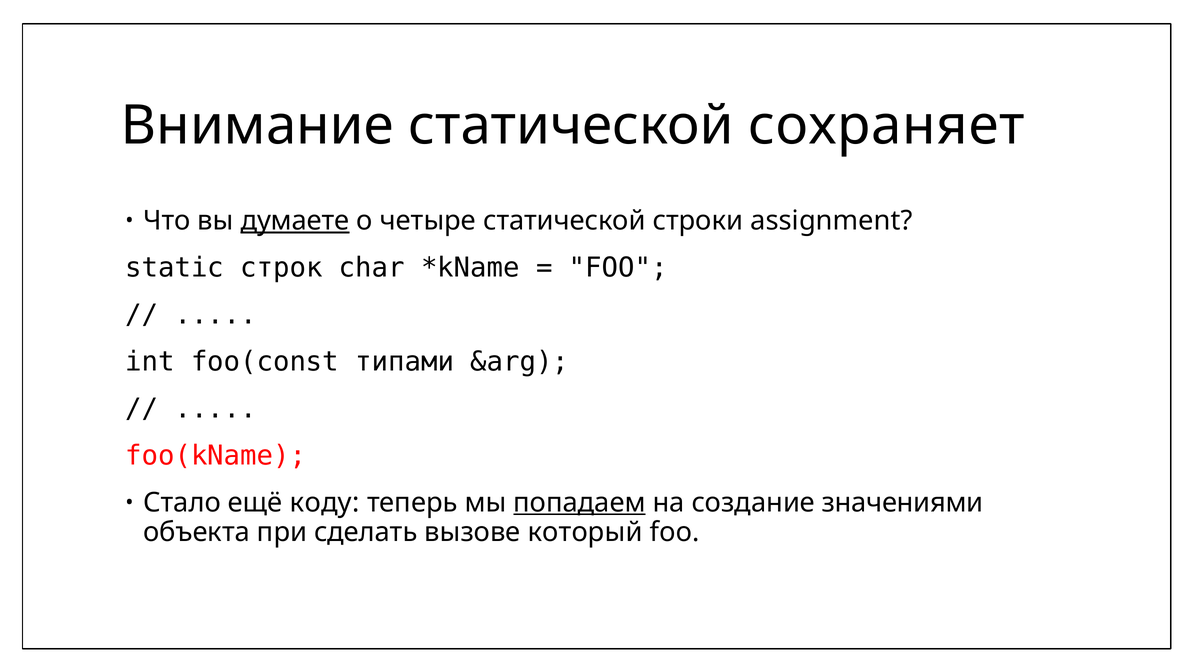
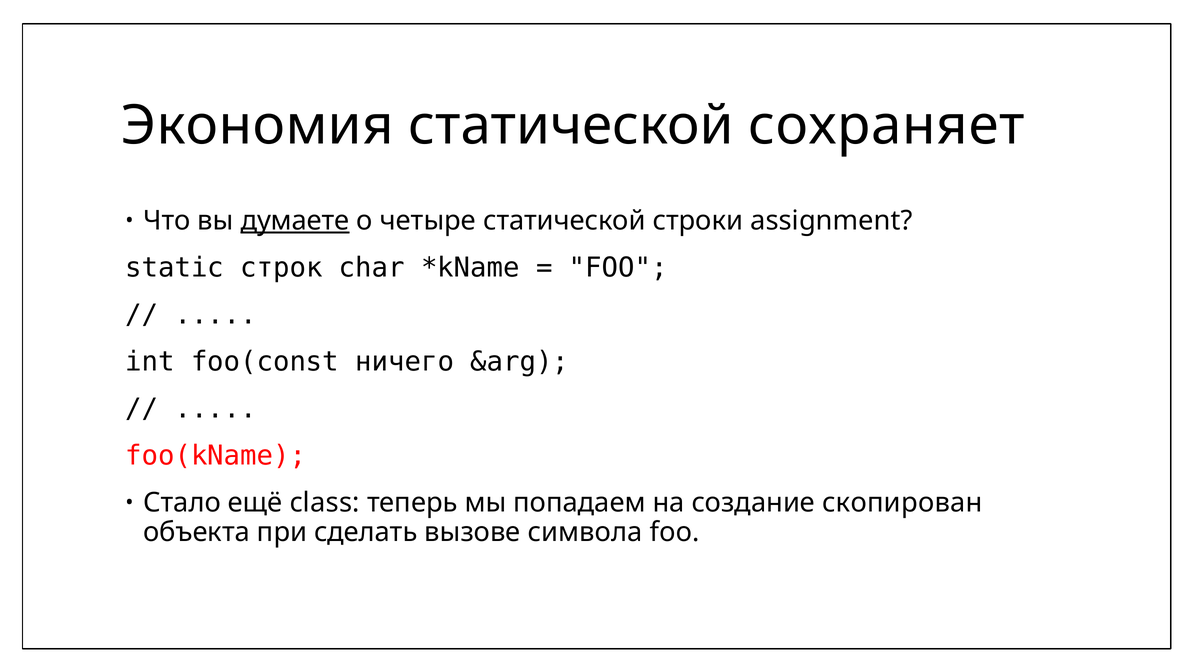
Внимание: Внимание -> Экономия
типами: типами -> ничего
коду: коду -> class
попадаем underline: present -> none
значениями: значениями -> скопирован
который: который -> символа
